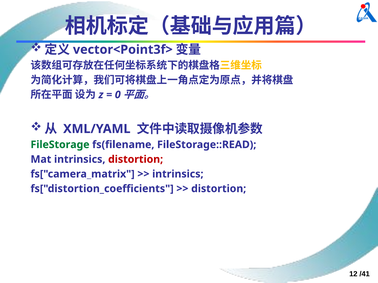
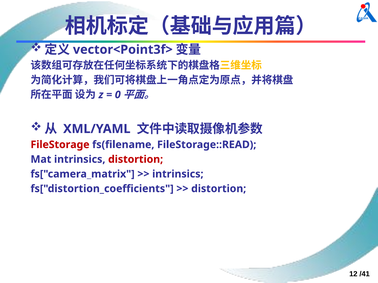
FileStorage colour: green -> red
